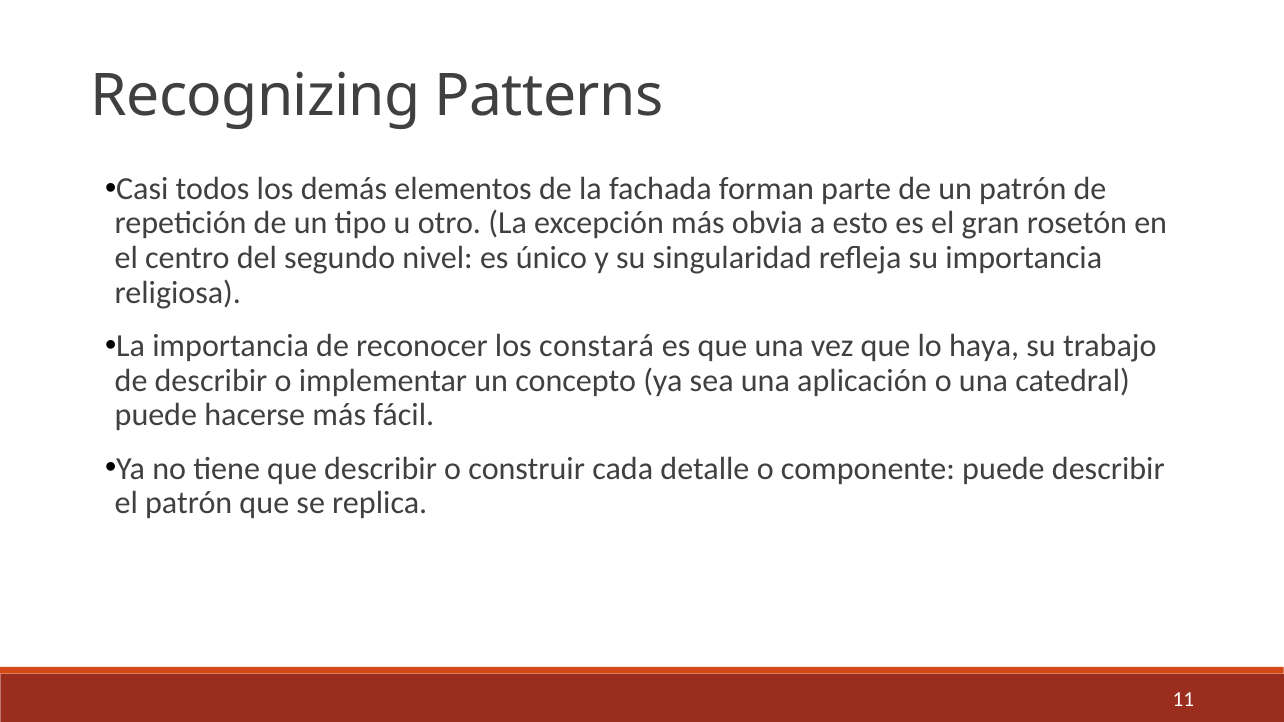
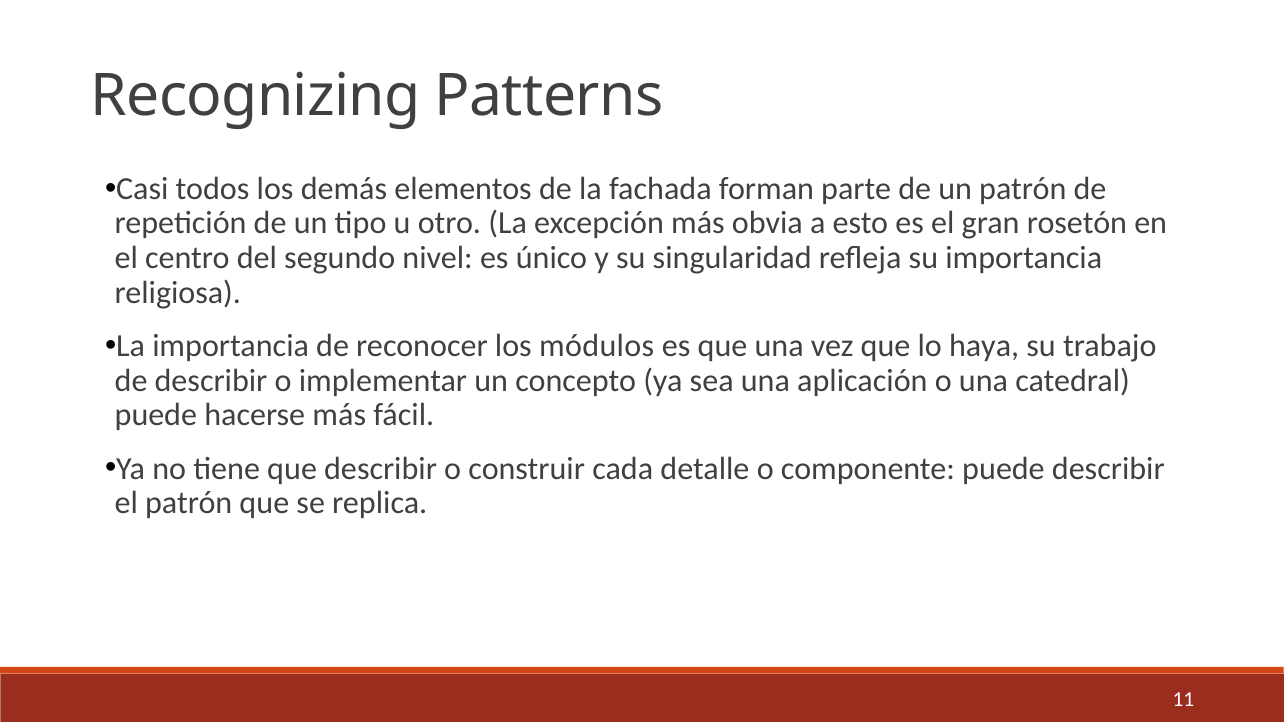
constará: constará -> módulos
